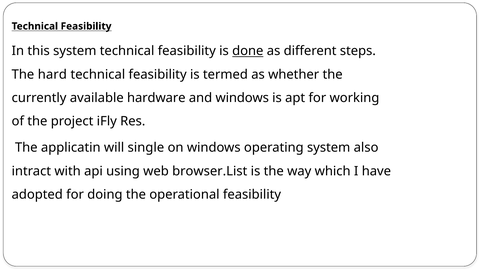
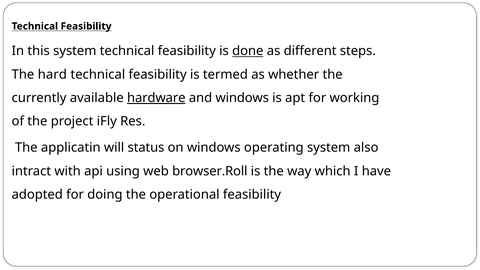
hardware underline: none -> present
single: single -> status
browser.List: browser.List -> browser.Roll
